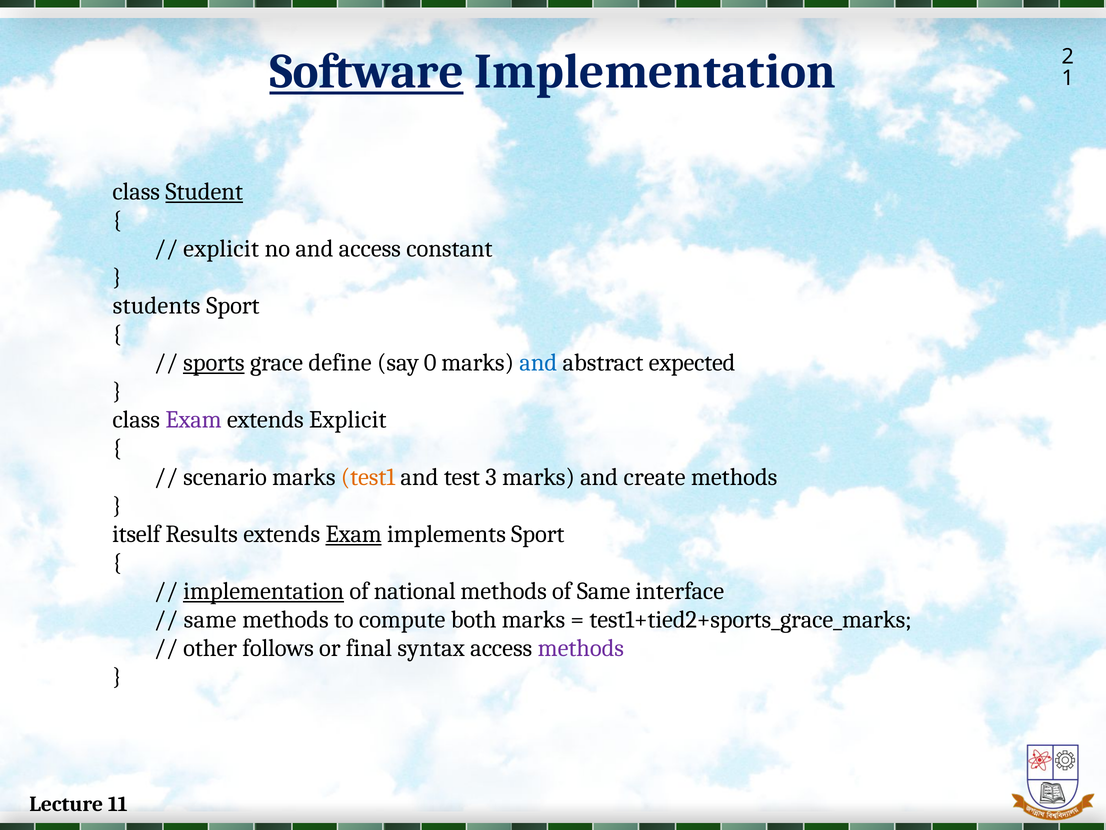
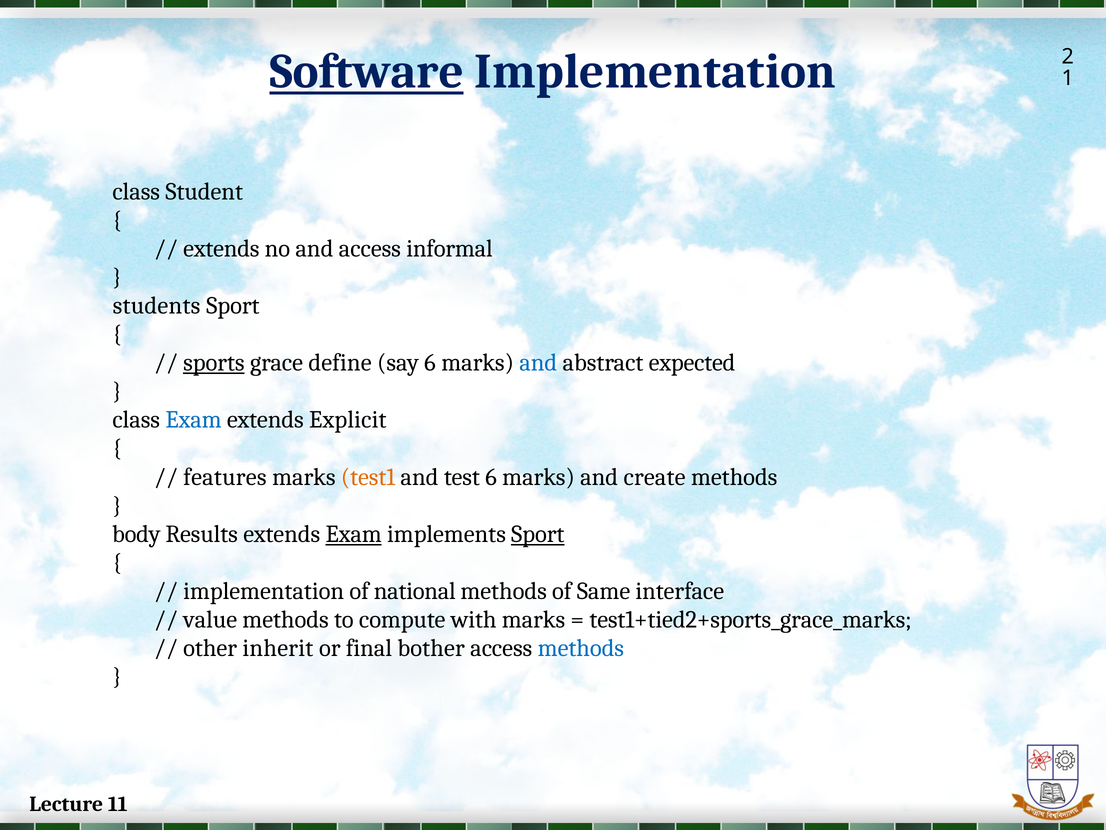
Student underline: present -> none
explicit at (221, 248): explicit -> extends
constant: constant -> informal
say 0: 0 -> 6
Exam at (194, 420) colour: purple -> blue
scenario: scenario -> features
test 3: 3 -> 6
itself: itself -> body
Sport at (538, 534) underline: none -> present
implementation at (264, 591) underline: present -> none
same at (210, 619): same -> value
both: both -> with
follows: follows -> inherit
syntax: syntax -> bother
methods at (581, 648) colour: purple -> blue
